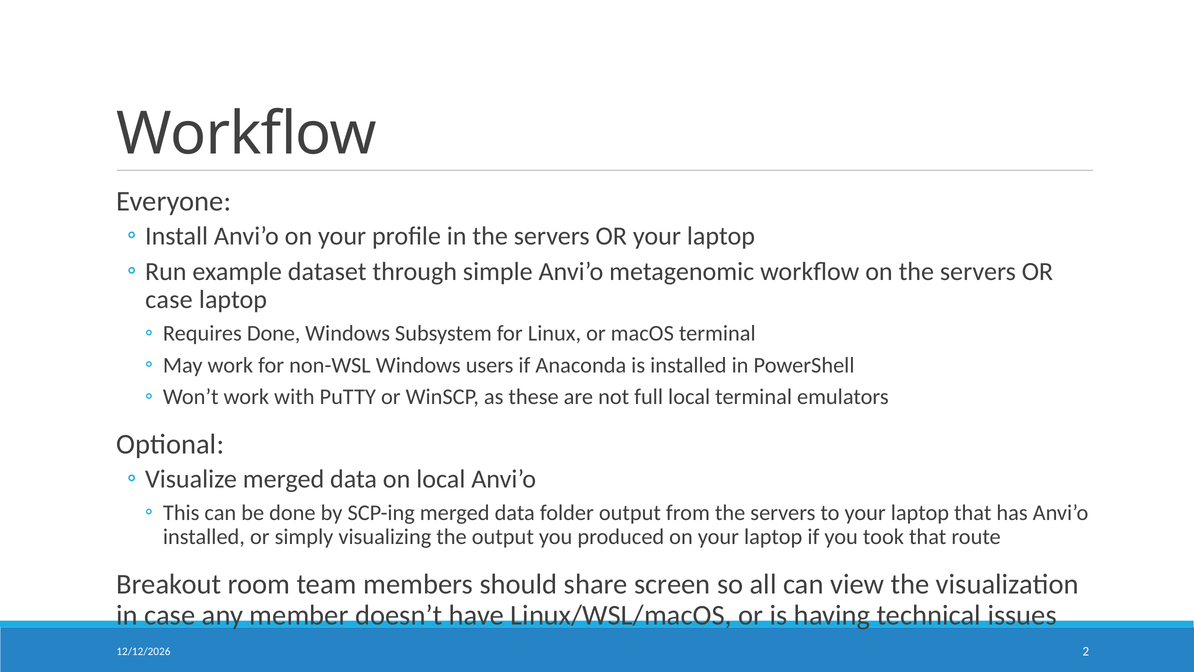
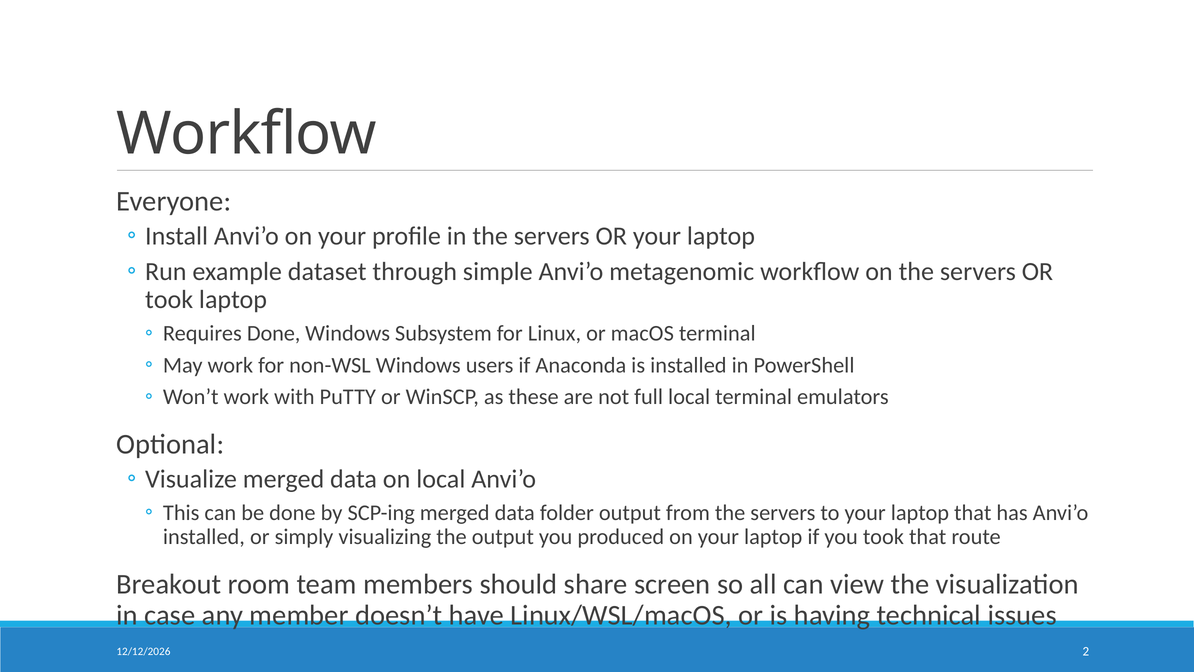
case at (169, 300): case -> took
